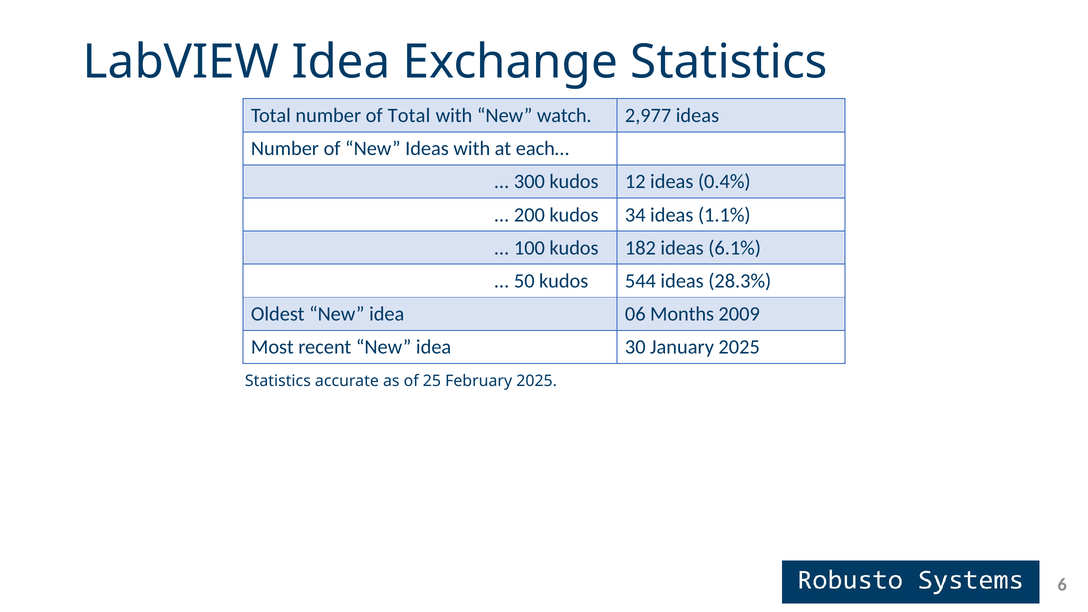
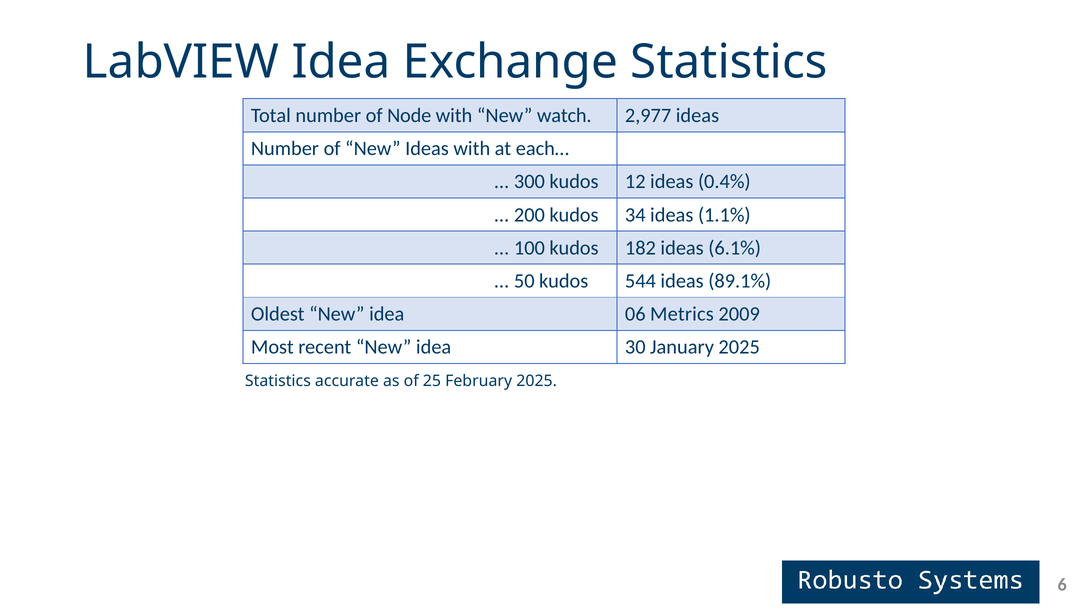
of Total: Total -> Node
28.3%: 28.3% -> 89.1%
Months: Months -> Metrics
